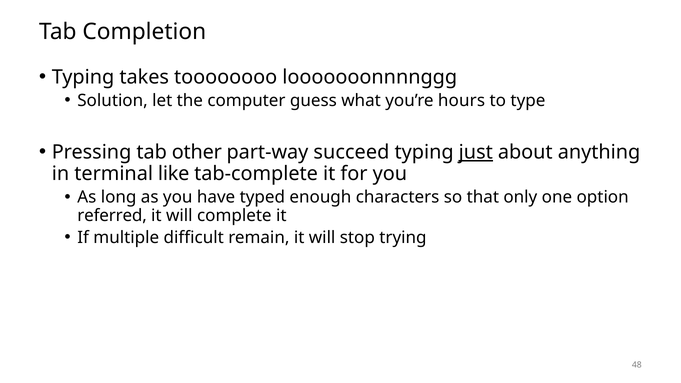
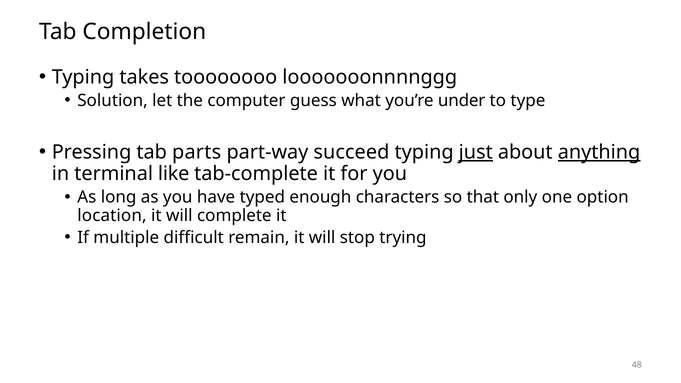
hours: hours -> under
other: other -> parts
anything underline: none -> present
referred: referred -> location
